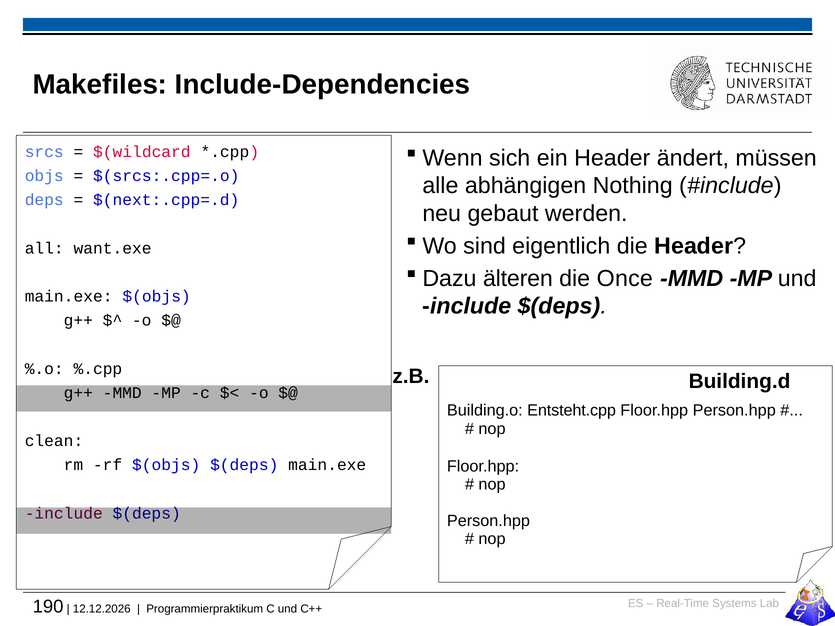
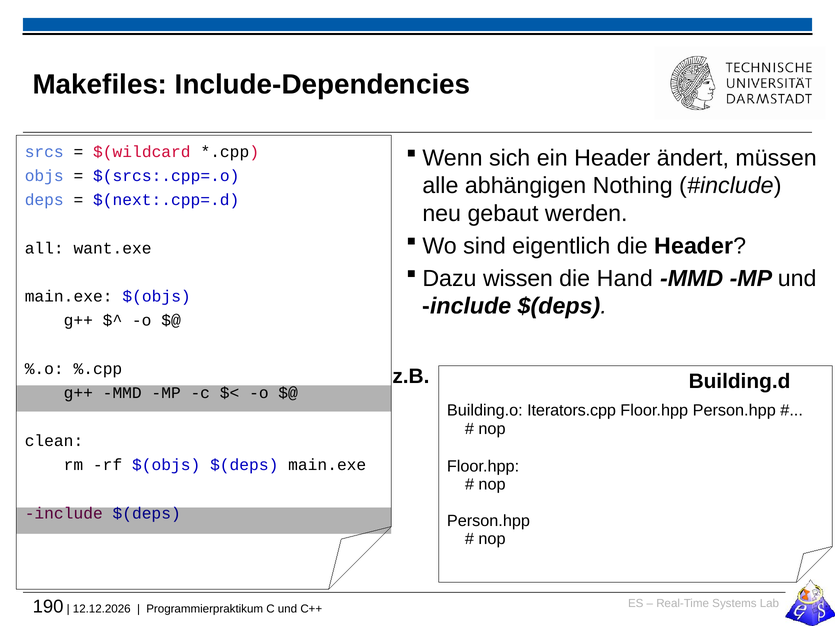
älteren: älteren -> wissen
Once: Once -> Hand
Entsteht.cpp: Entsteht.cpp -> Iterators.cpp
